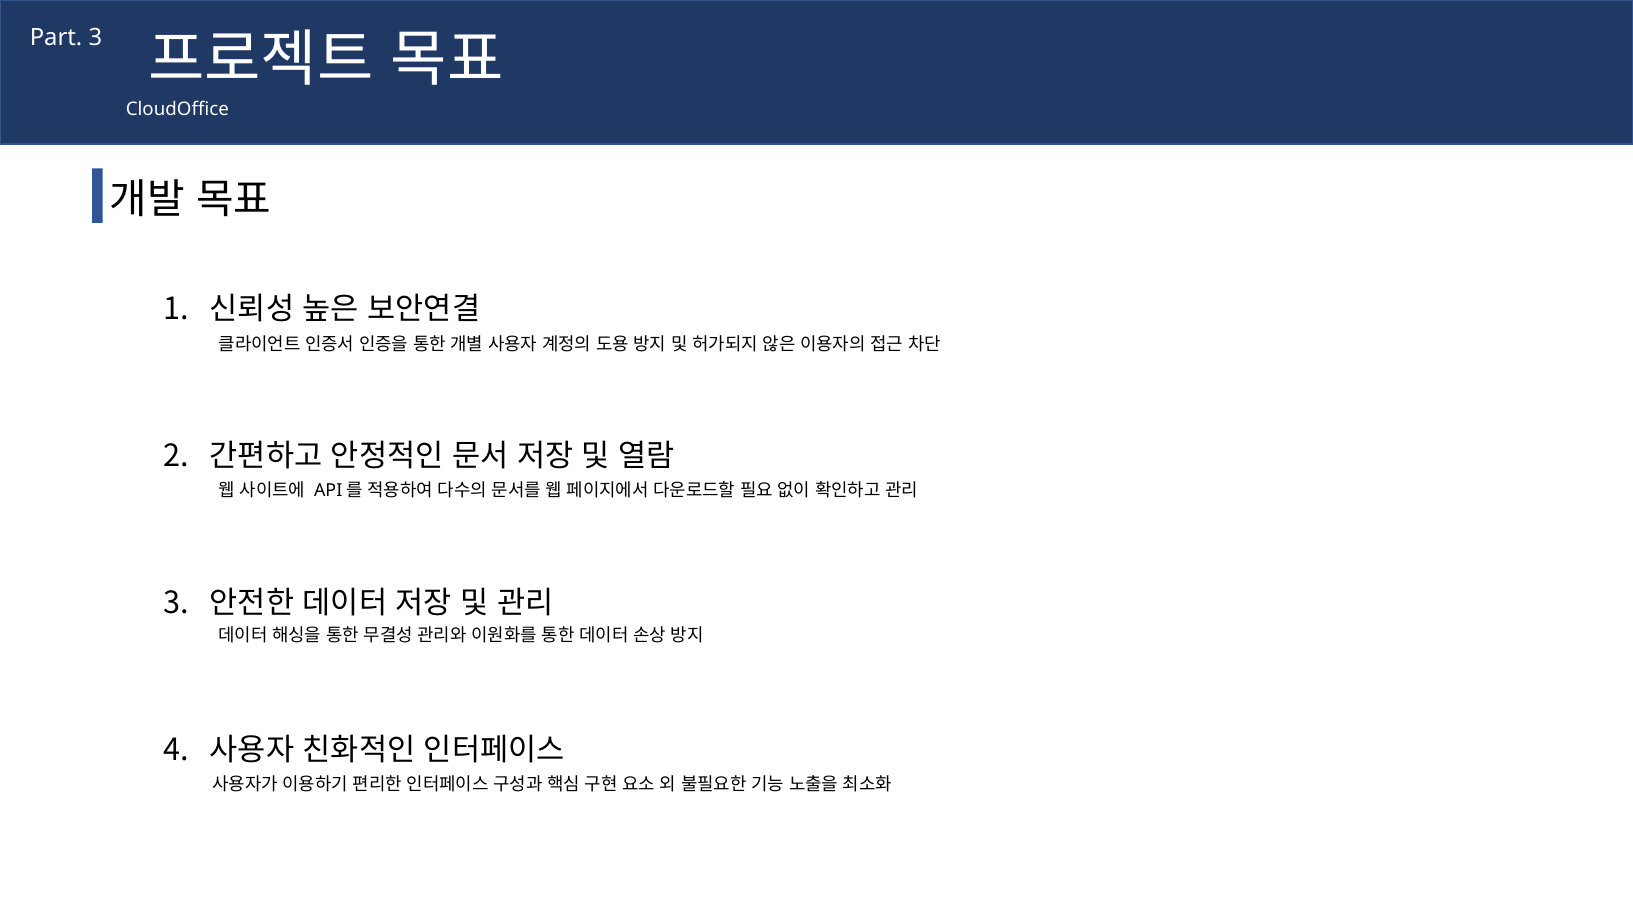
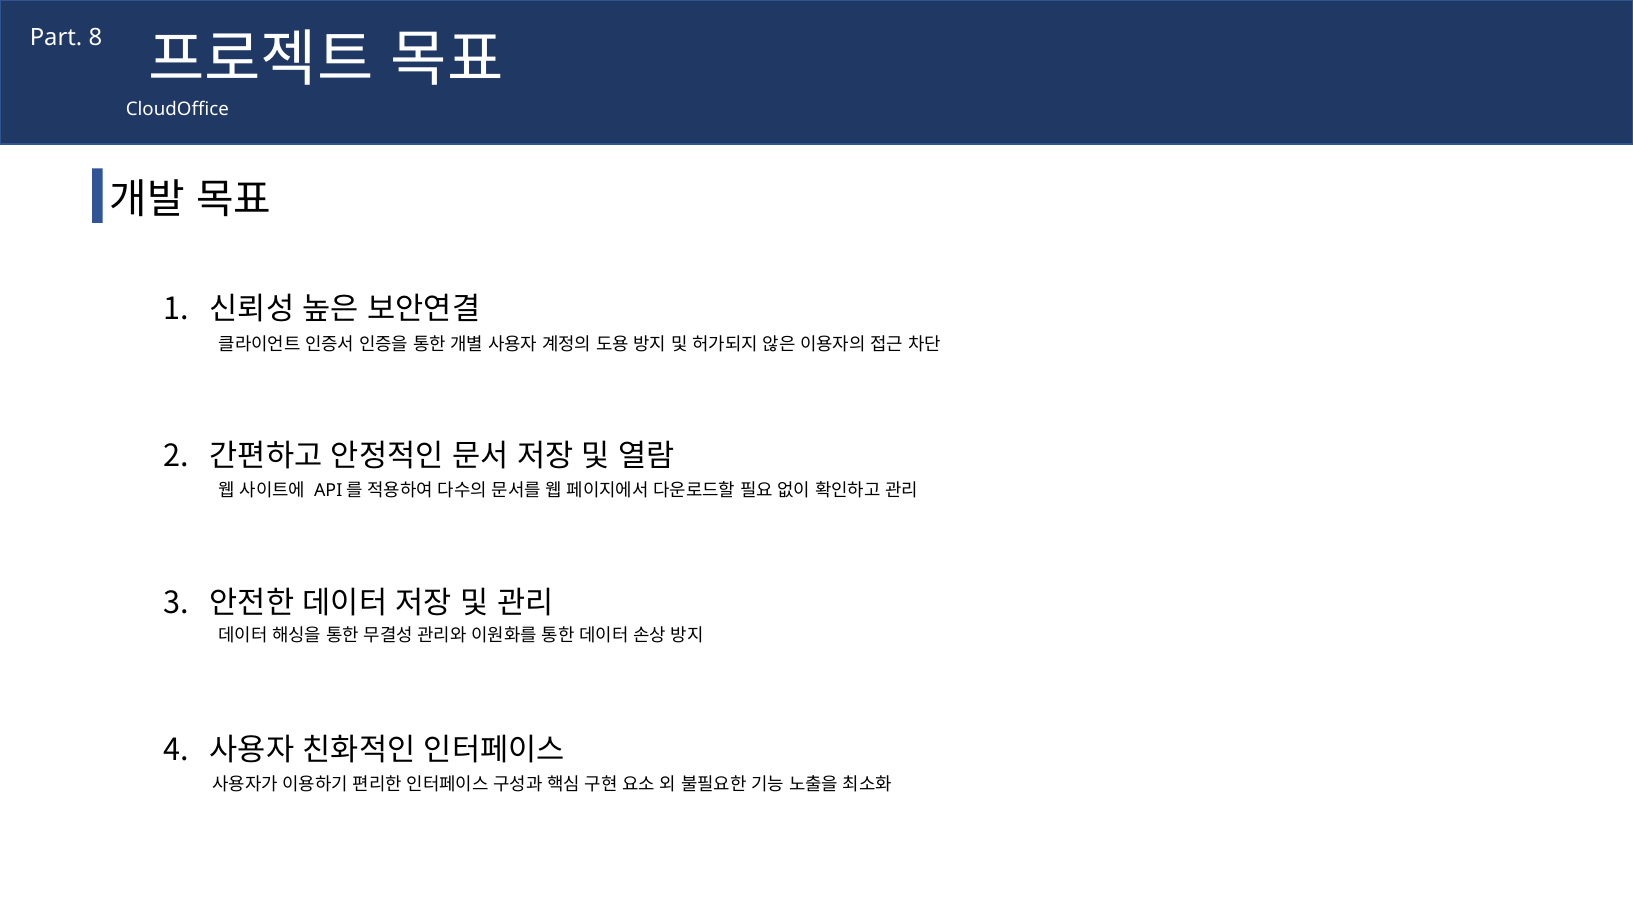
Part 3: 3 -> 8
